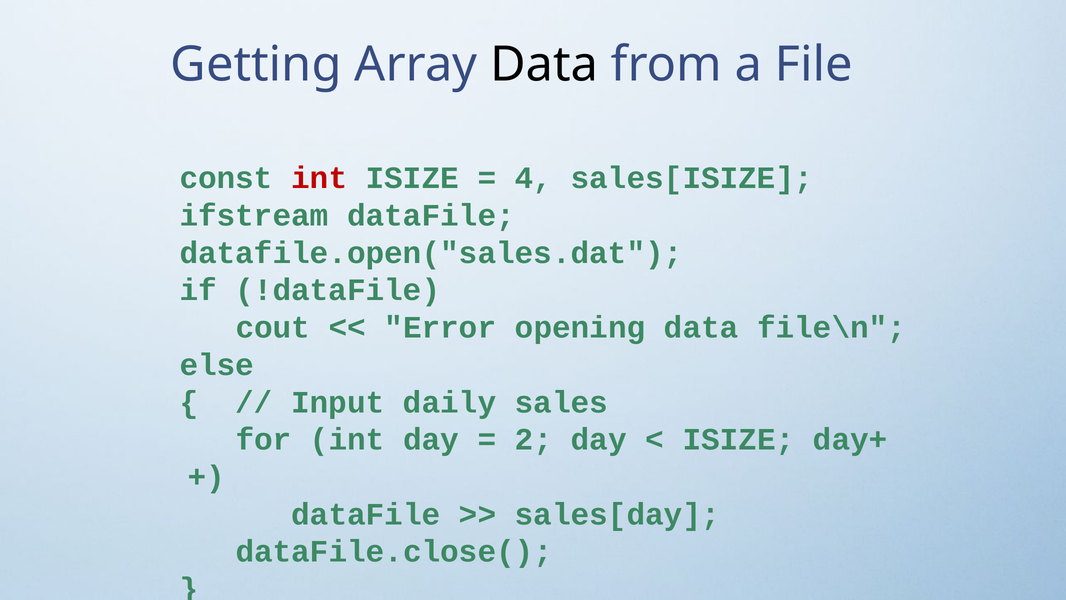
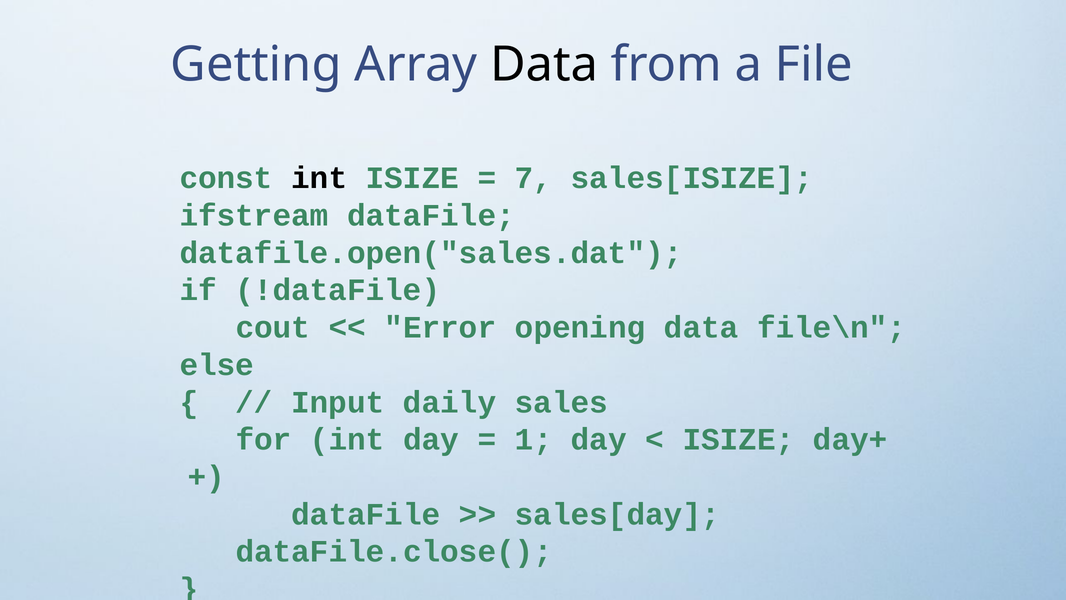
int at (319, 178) colour: red -> black
4: 4 -> 7
2: 2 -> 1
